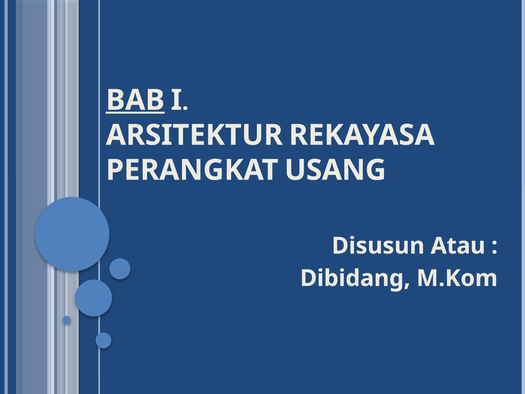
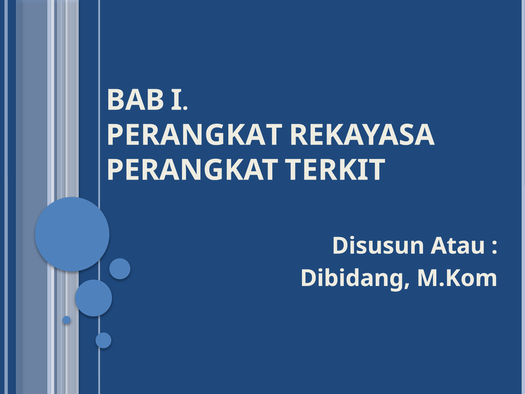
BAB underline: present -> none
ARSITEKTUR at (194, 135): ARSITEKTUR -> PERANGKAT
USANG: USANG -> TERKIT
